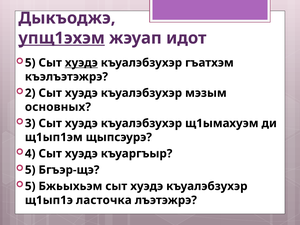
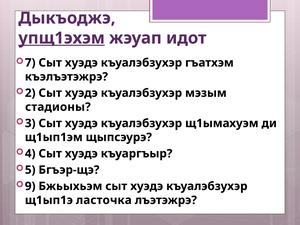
5 at (30, 63): 5 -> 7
хуэдэ at (81, 63) underline: present -> none
основных: основных -> стадионы
5 at (30, 186): 5 -> 9
